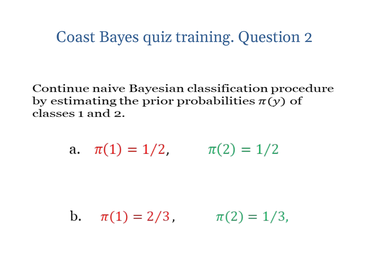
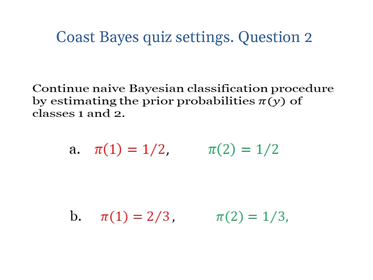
training: training -> settings
